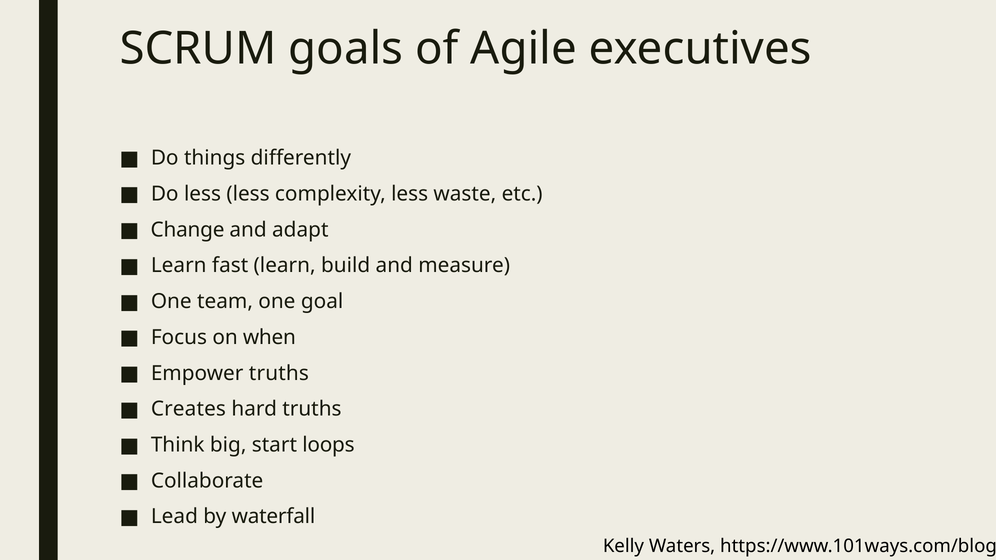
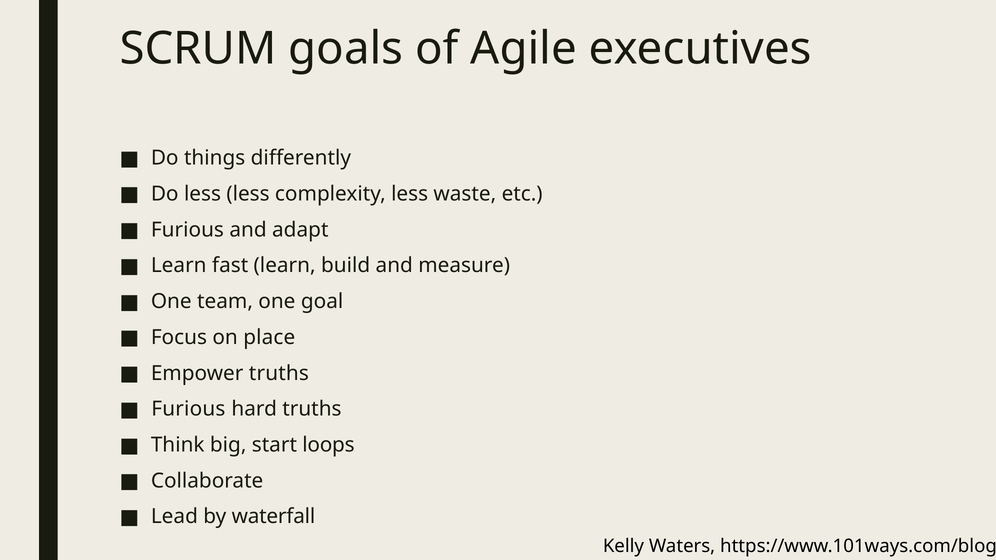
Change at (188, 230): Change -> Furious
when: when -> place
Creates at (188, 409): Creates -> Furious
